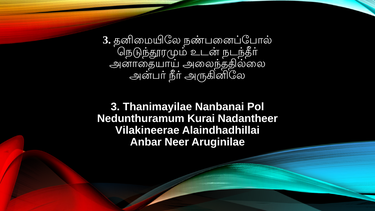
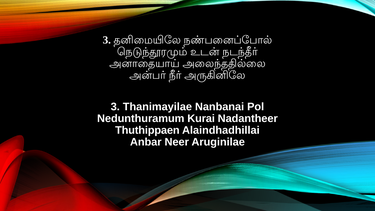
Vilakineerae: Vilakineerae -> Thuthippaen
